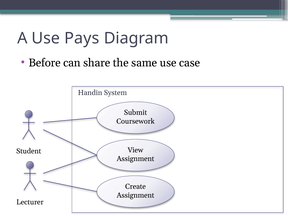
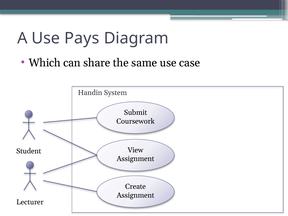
Before: Before -> Which
